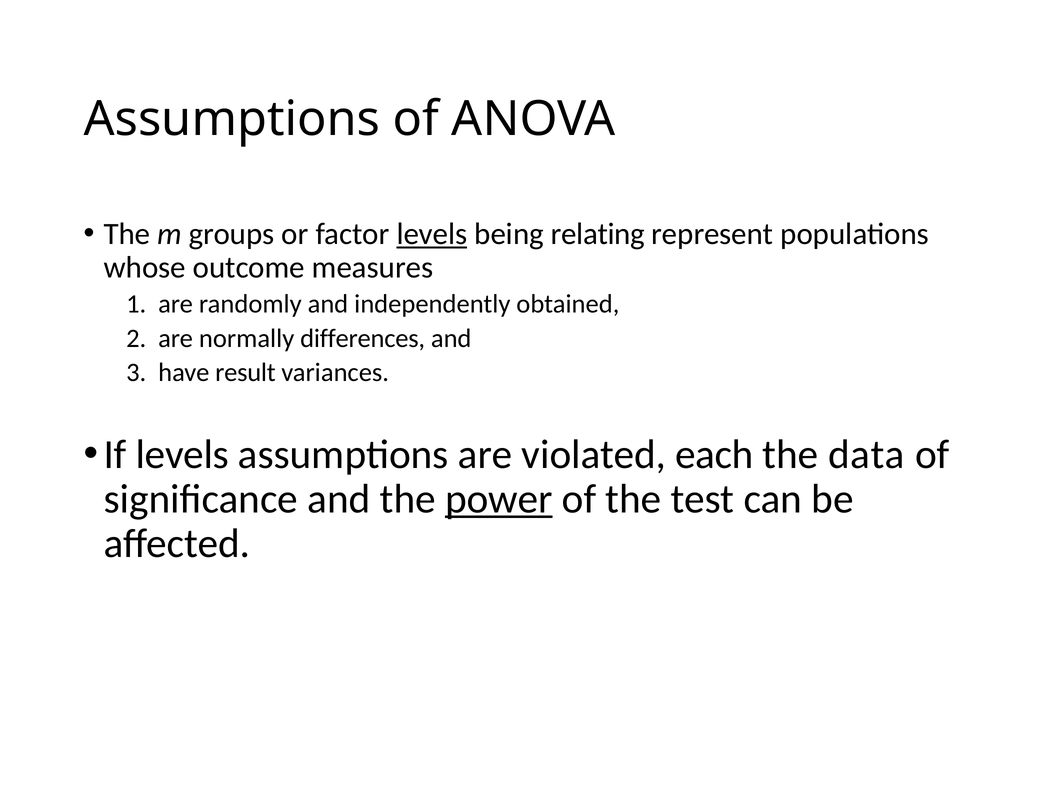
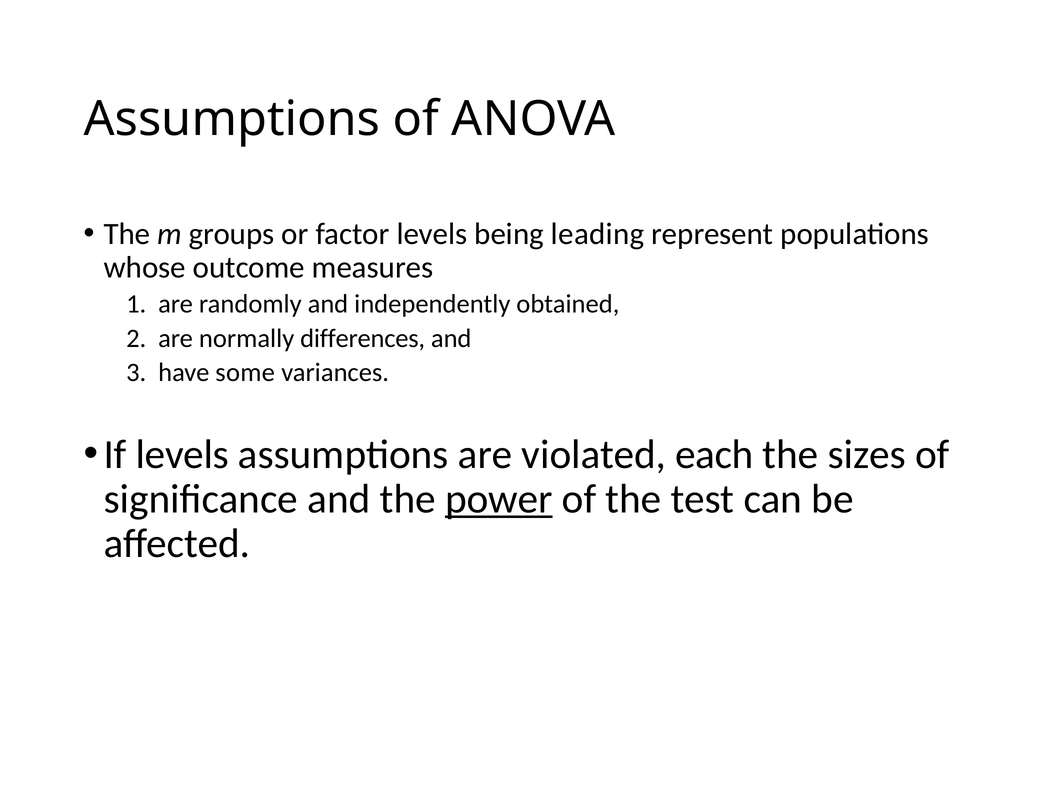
levels at (432, 234) underline: present -> none
relating: relating -> leading
result: result -> some
data: data -> sizes
